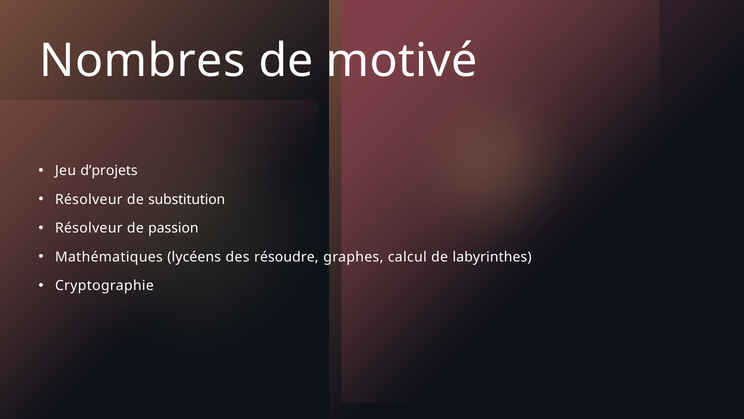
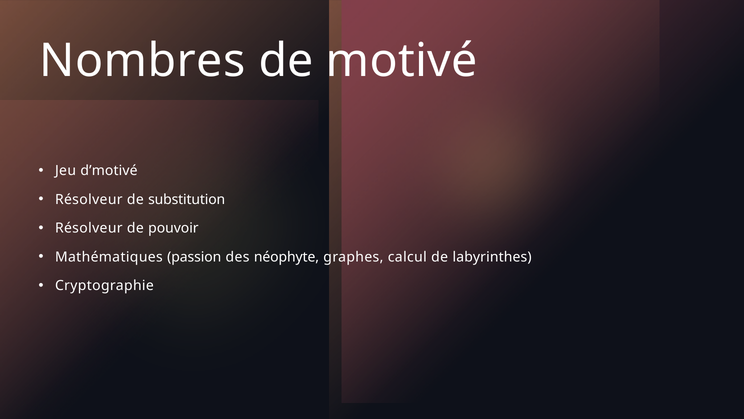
d’projets: d’projets -> d’motivé
passion: passion -> pouvoir
lycéens: lycéens -> passion
résoudre: résoudre -> néophyte
